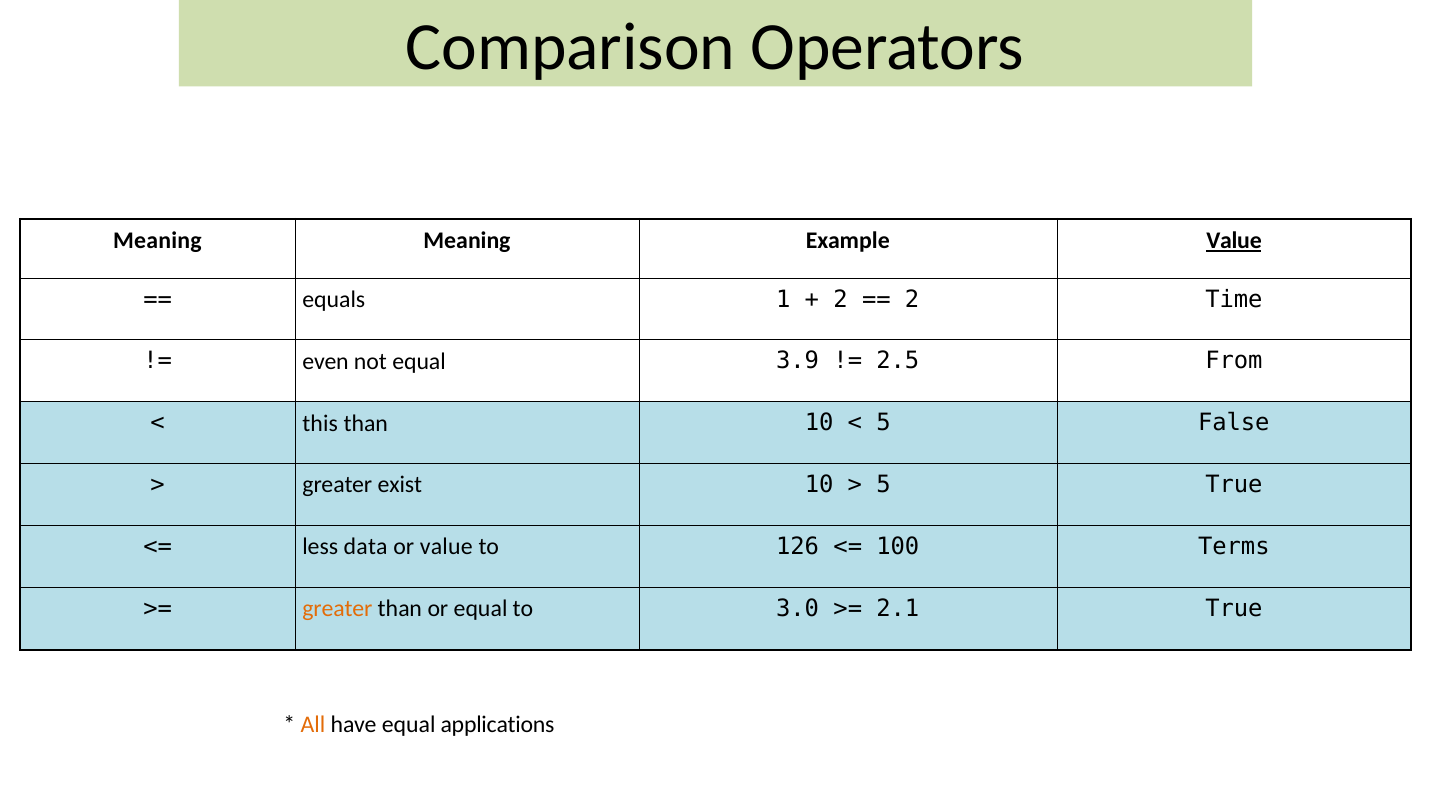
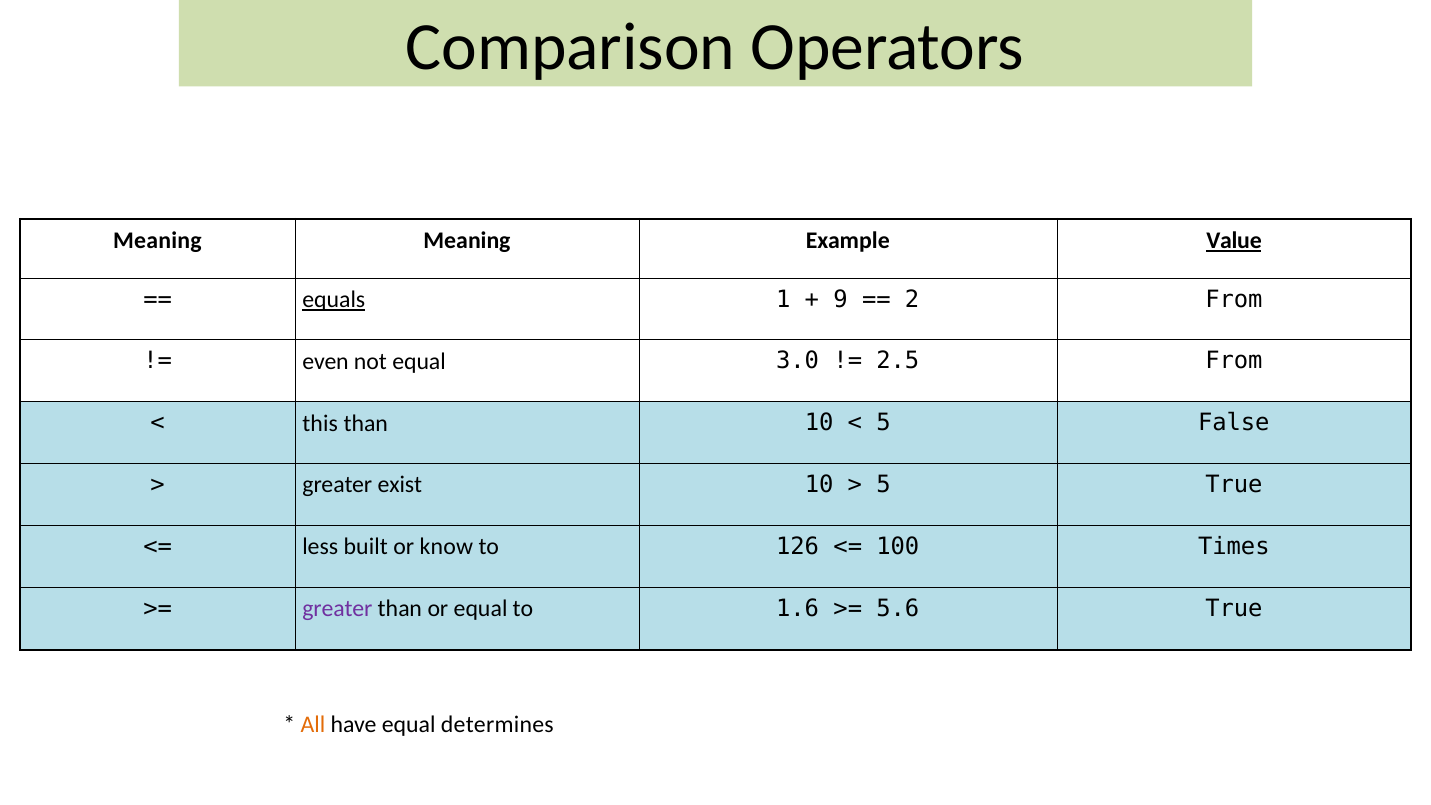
equals underline: none -> present
2 at (840, 299): 2 -> 9
2 Time: Time -> From
3.9: 3.9 -> 3.0
data: data -> built
or value: value -> know
Terms: Terms -> Times
greater at (337, 609) colour: orange -> purple
3.0: 3.0 -> 1.6
2.1: 2.1 -> 5.6
applications: applications -> determines
